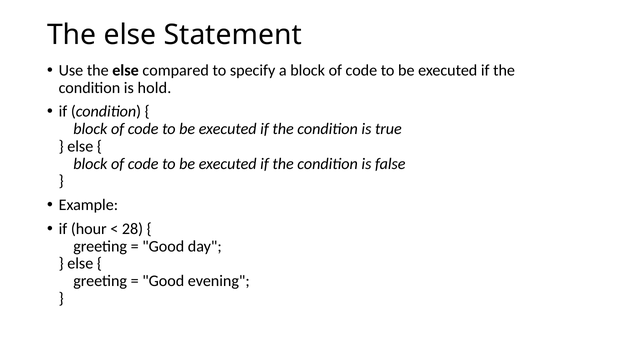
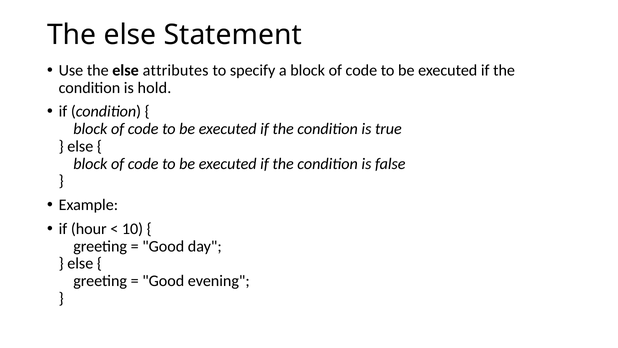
compared: compared -> attributes
28: 28 -> 10
